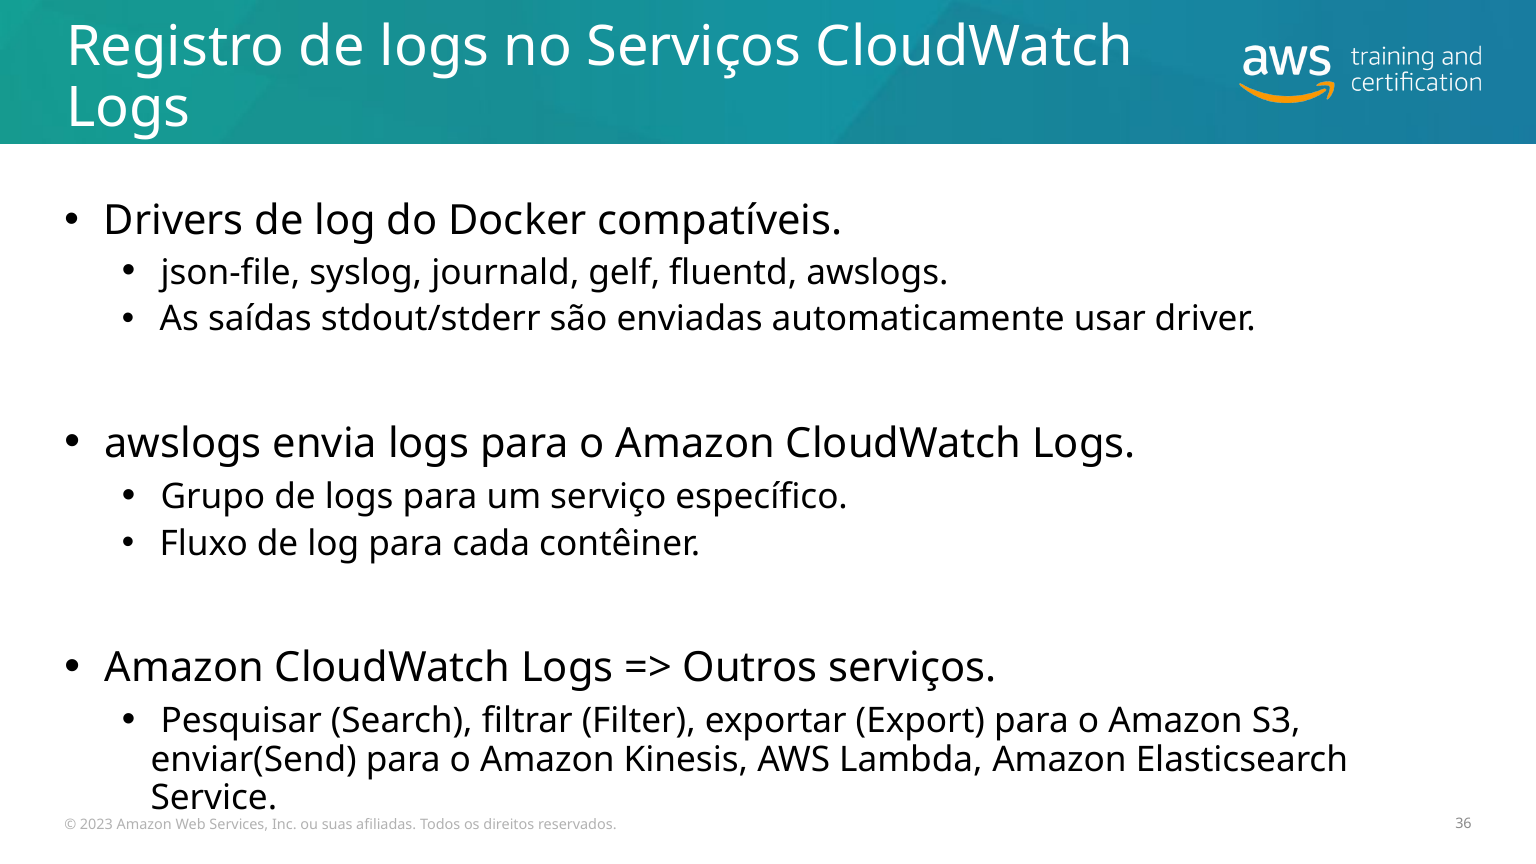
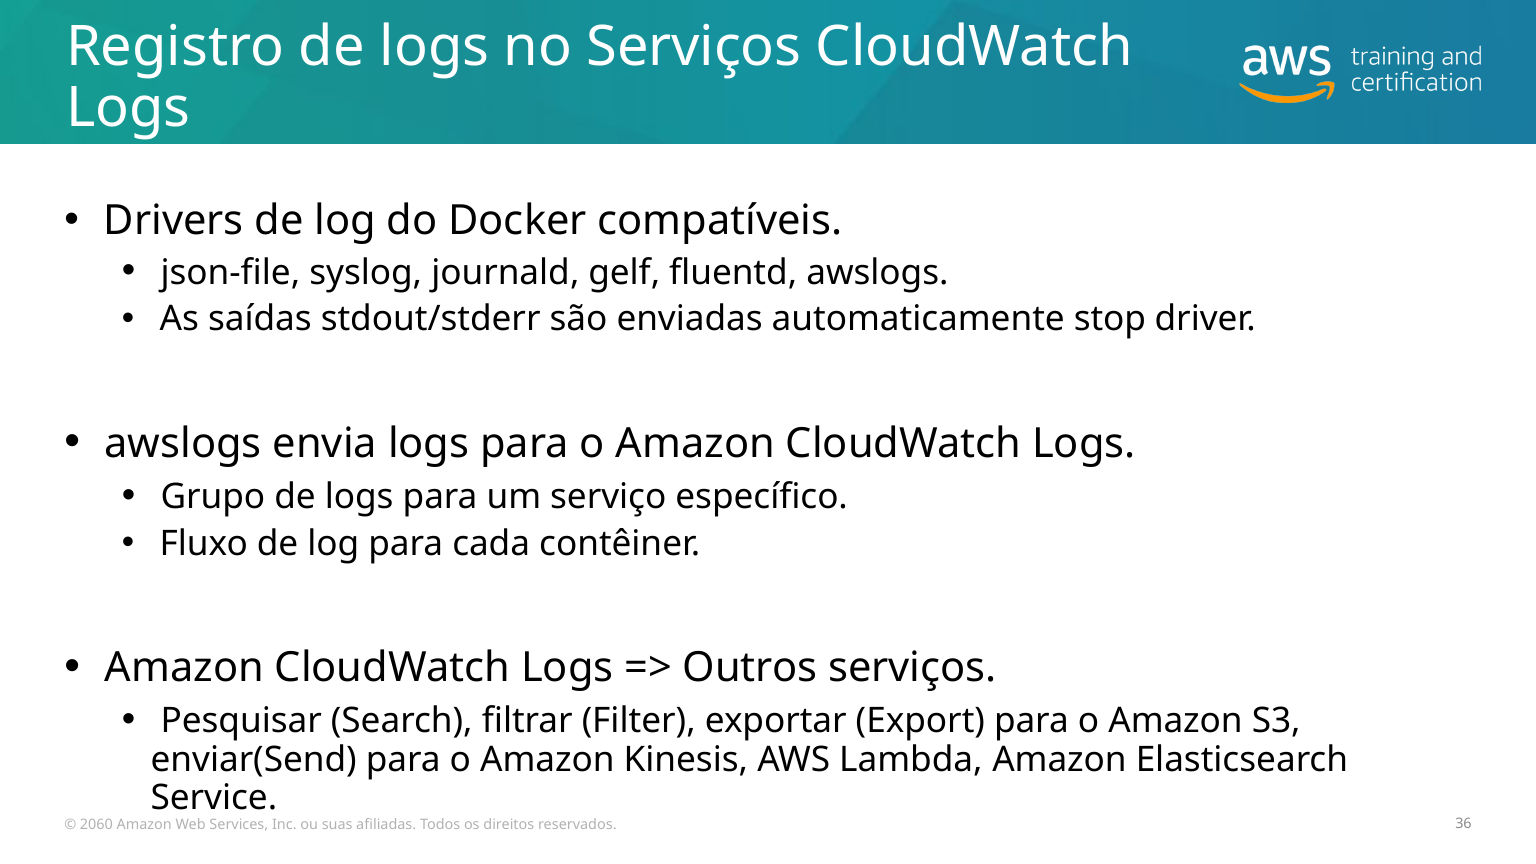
usar: usar -> stop
2023: 2023 -> 2060
